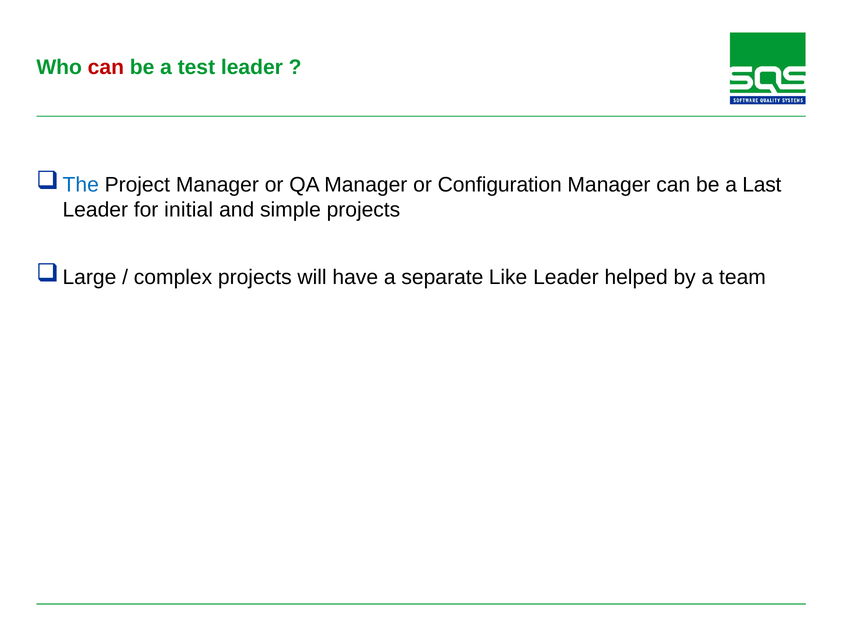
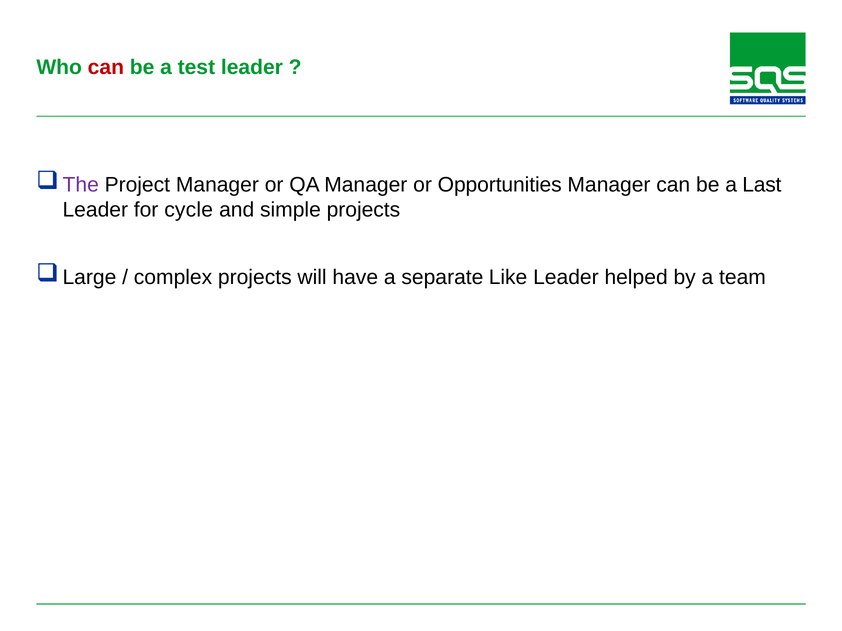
The colour: blue -> purple
Configuration: Configuration -> Opportunities
initial: initial -> cycle
